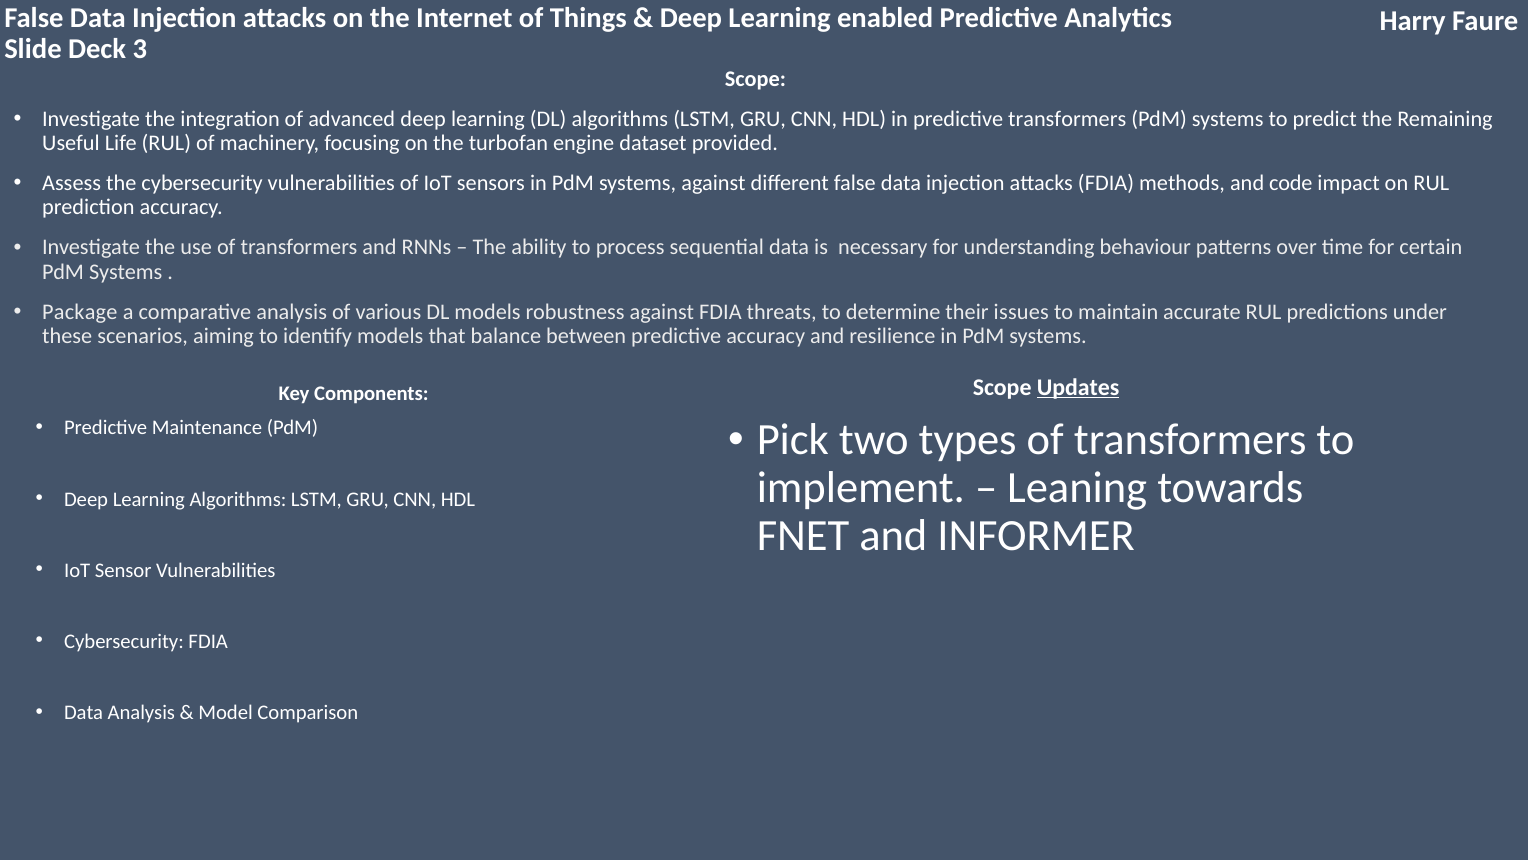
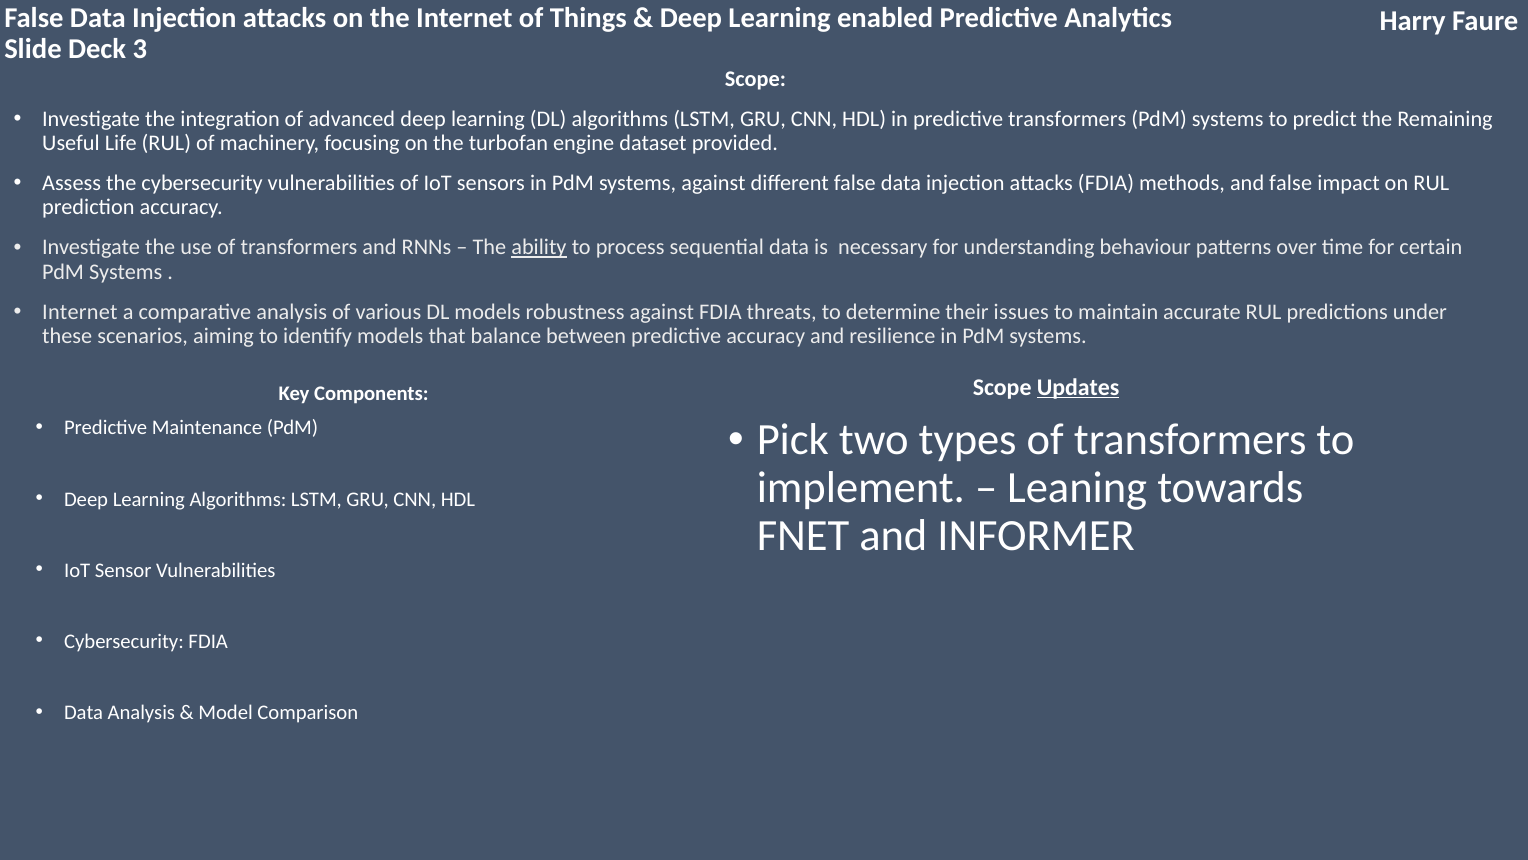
and code: code -> false
ability underline: none -> present
Package at (80, 312): Package -> Internet
